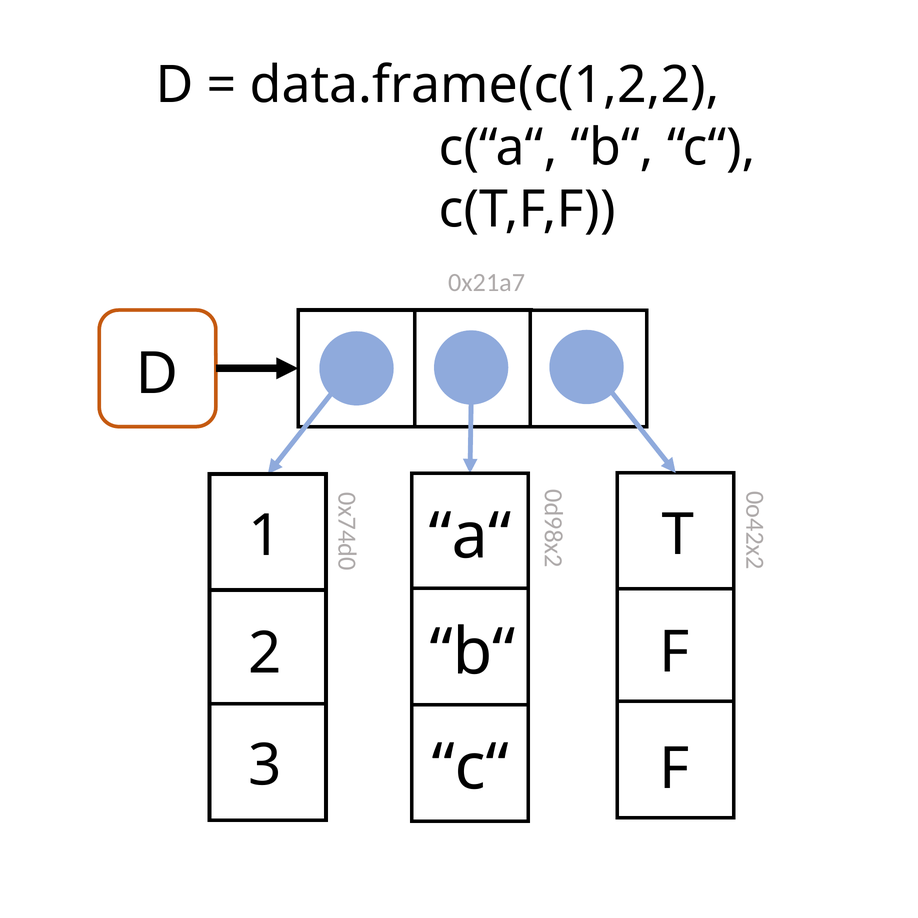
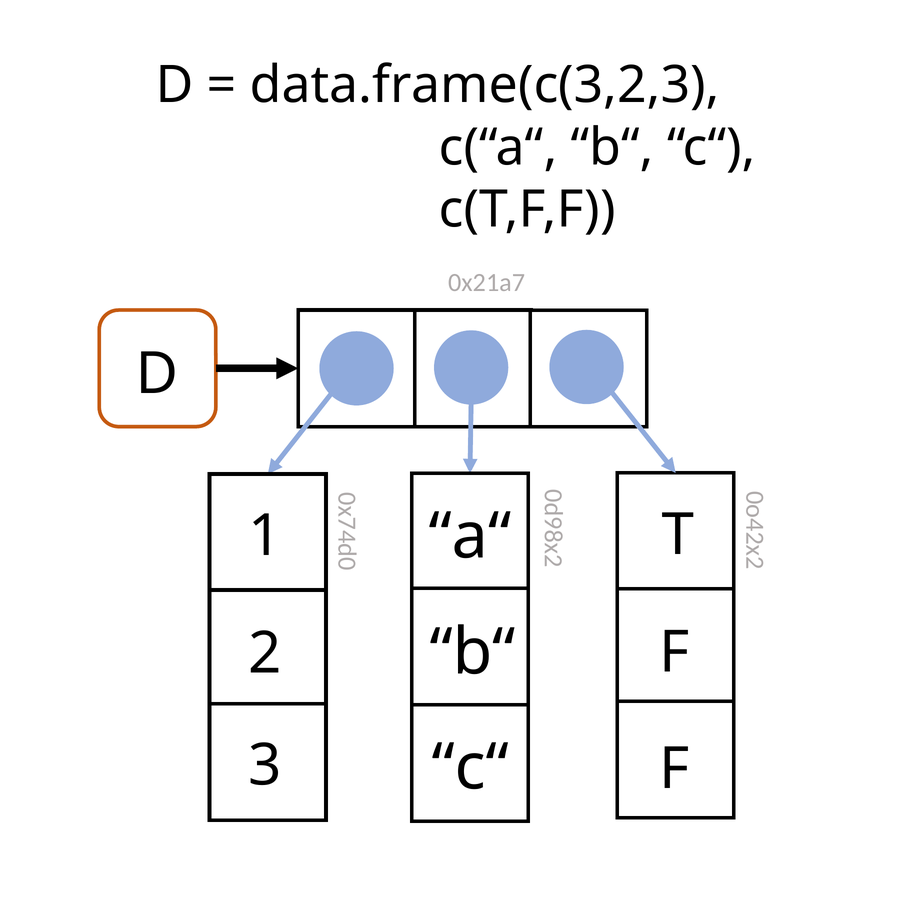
data.frame(c(1,2,2: data.frame(c(1,2,2 -> data.frame(c(3,2,3
